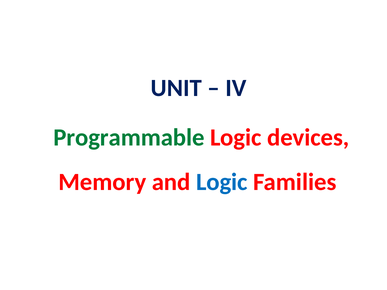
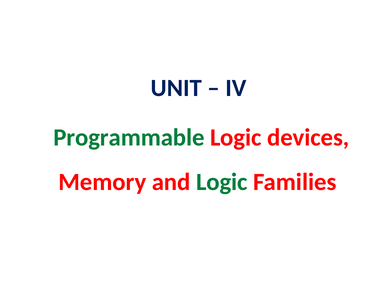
Logic at (222, 182) colour: blue -> green
